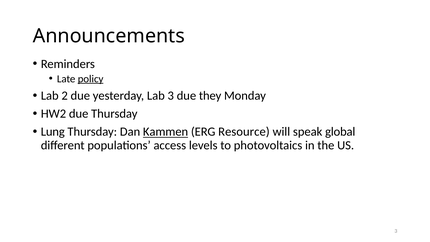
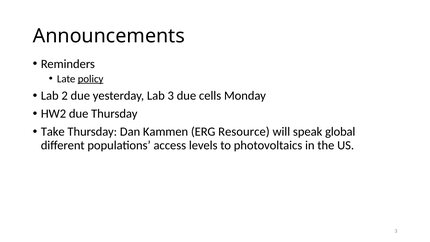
they: they -> cells
Lung: Lung -> Take
Kammen underline: present -> none
